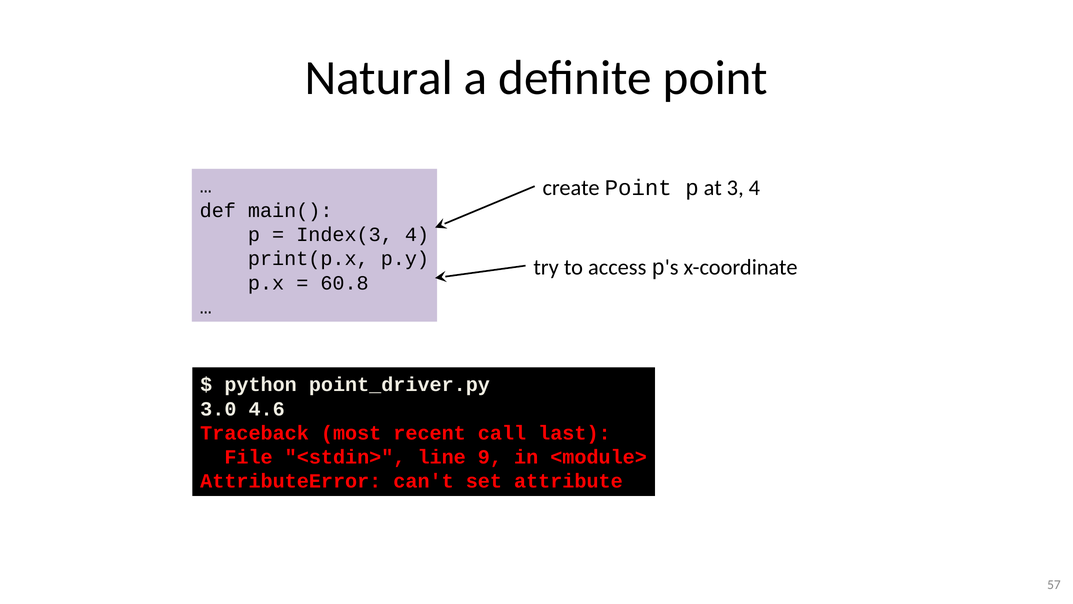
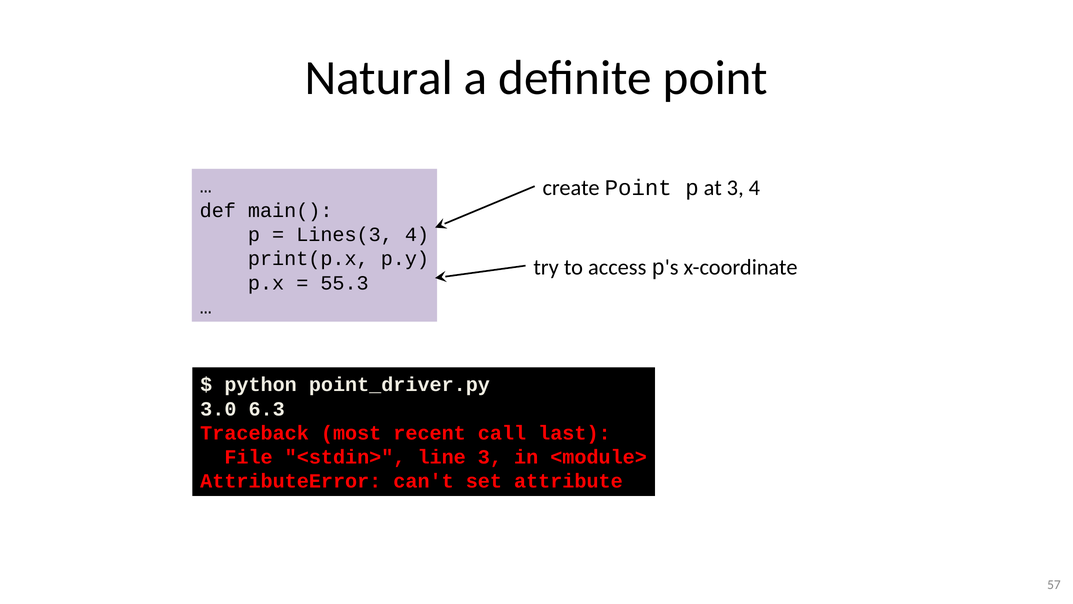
Index(3: Index(3 -> Lines(3
60.8: 60.8 -> 55.3
4.6: 4.6 -> 6.3
line 9: 9 -> 3
